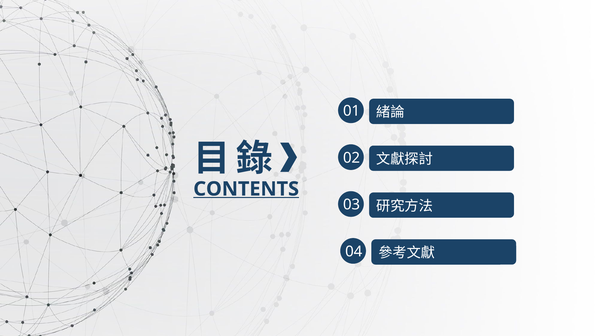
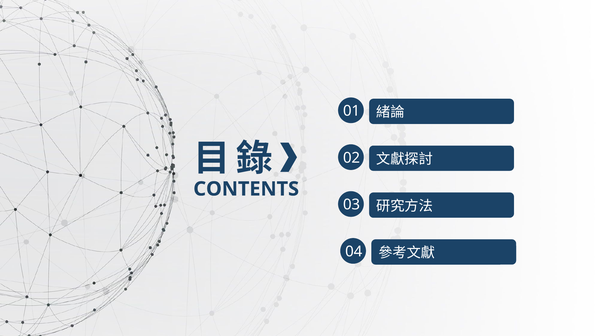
CONTENTS underline: present -> none
